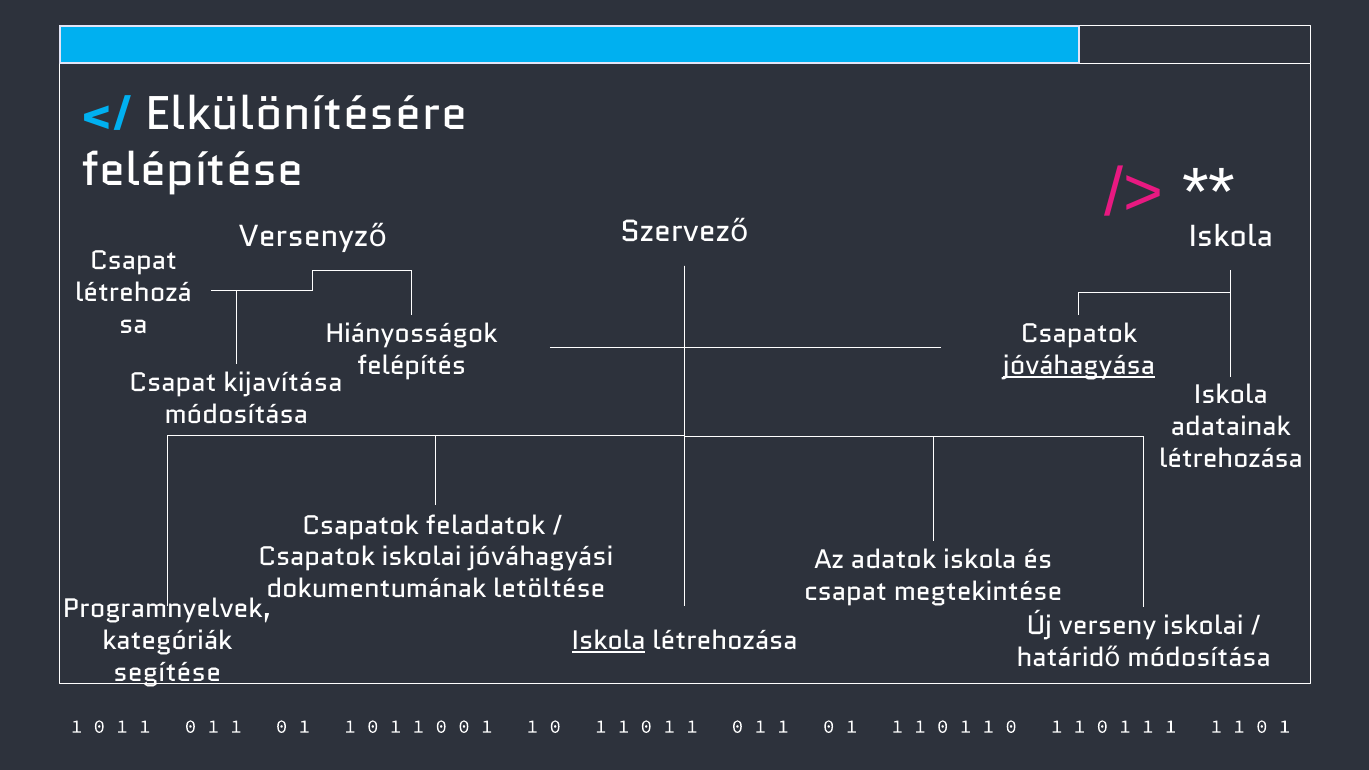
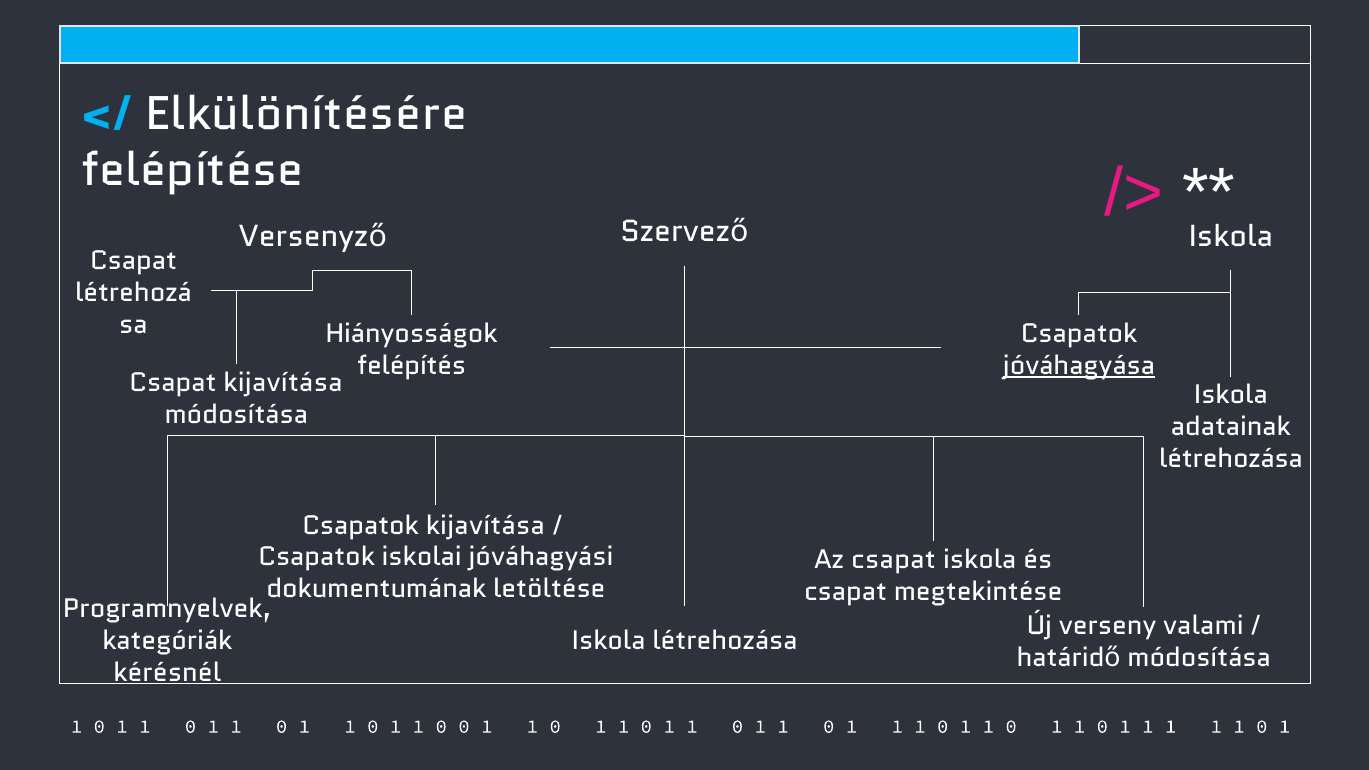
Csapatok feladatok: feladatok -> kijavítása
Az adatok: adatok -> csapat
verseny iskolai: iskolai -> valami
Iskola at (609, 641) underline: present -> none
segítése: segítése -> kérésnél
